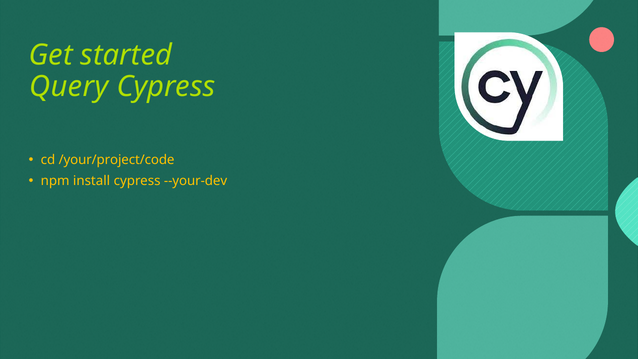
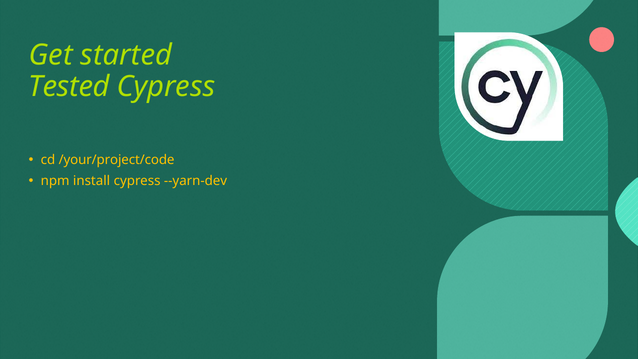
Query: Query -> Tested
--your-dev: --your-dev -> --yarn-dev
